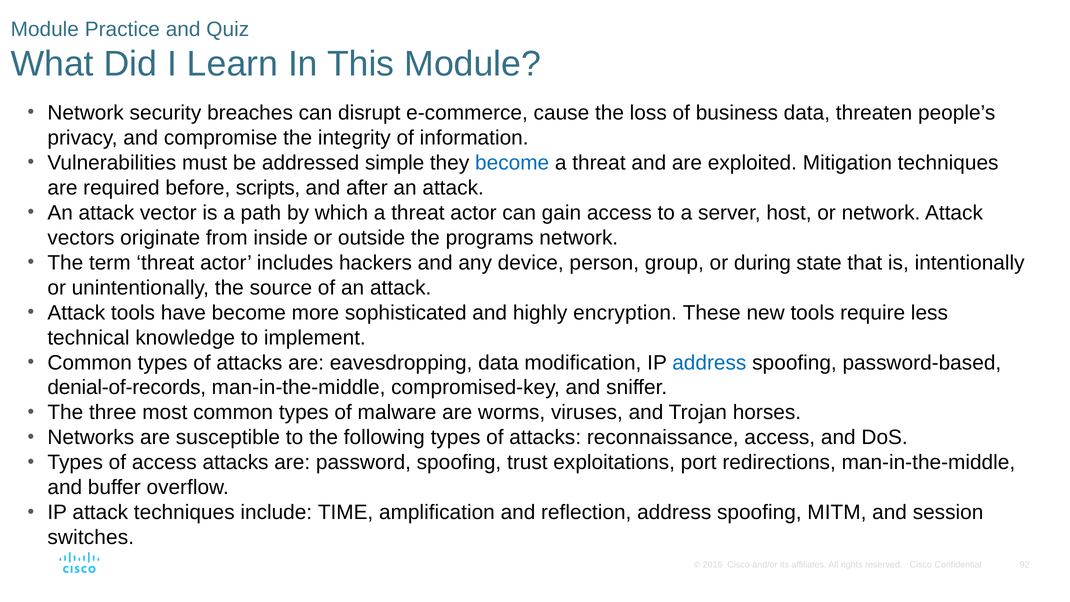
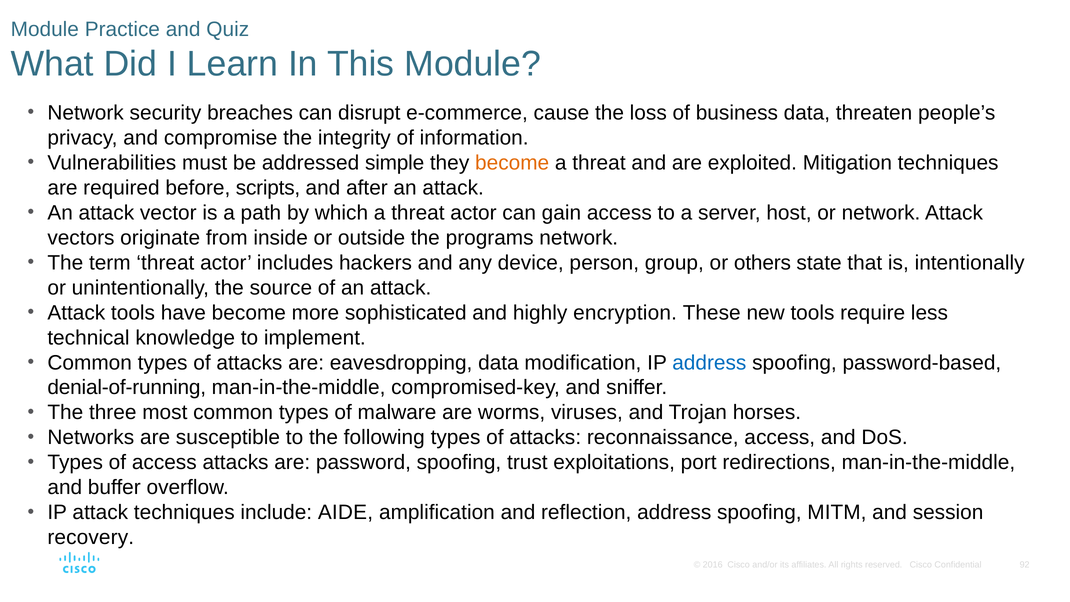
become at (512, 163) colour: blue -> orange
during: during -> others
denial-of-records: denial-of-records -> denial-of-running
TIME: TIME -> AIDE
switches: switches -> recovery
